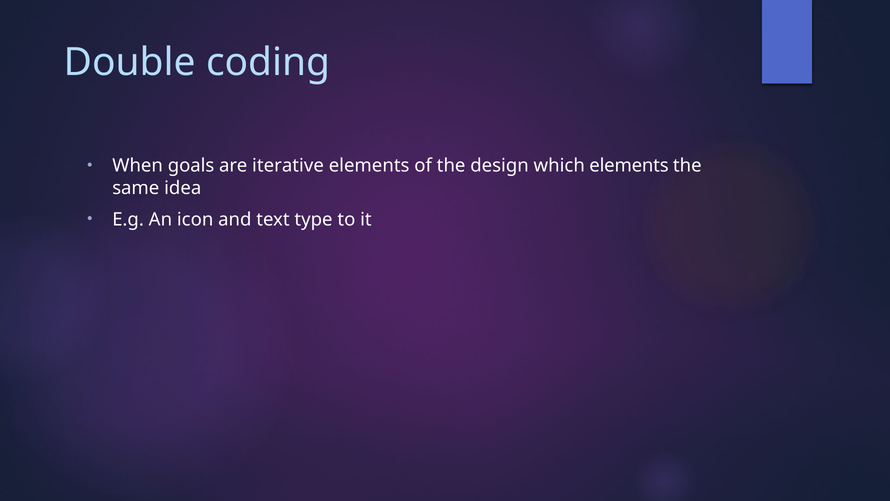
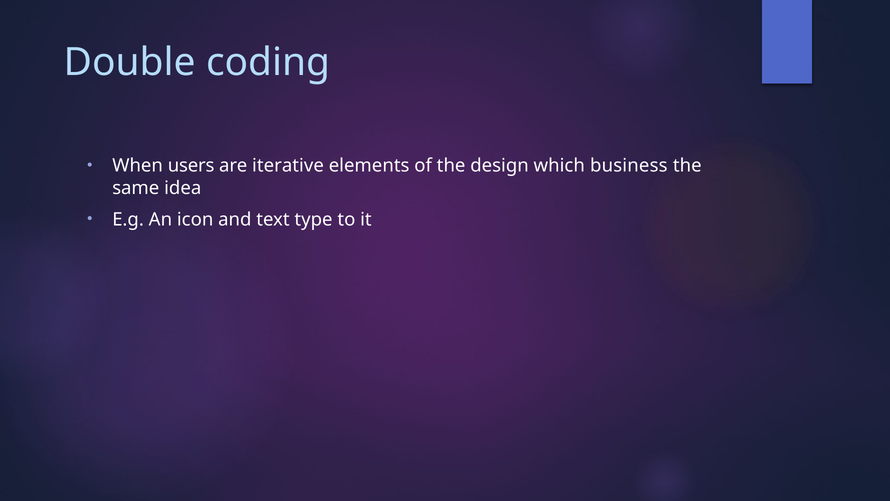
goals: goals -> users
which elements: elements -> business
